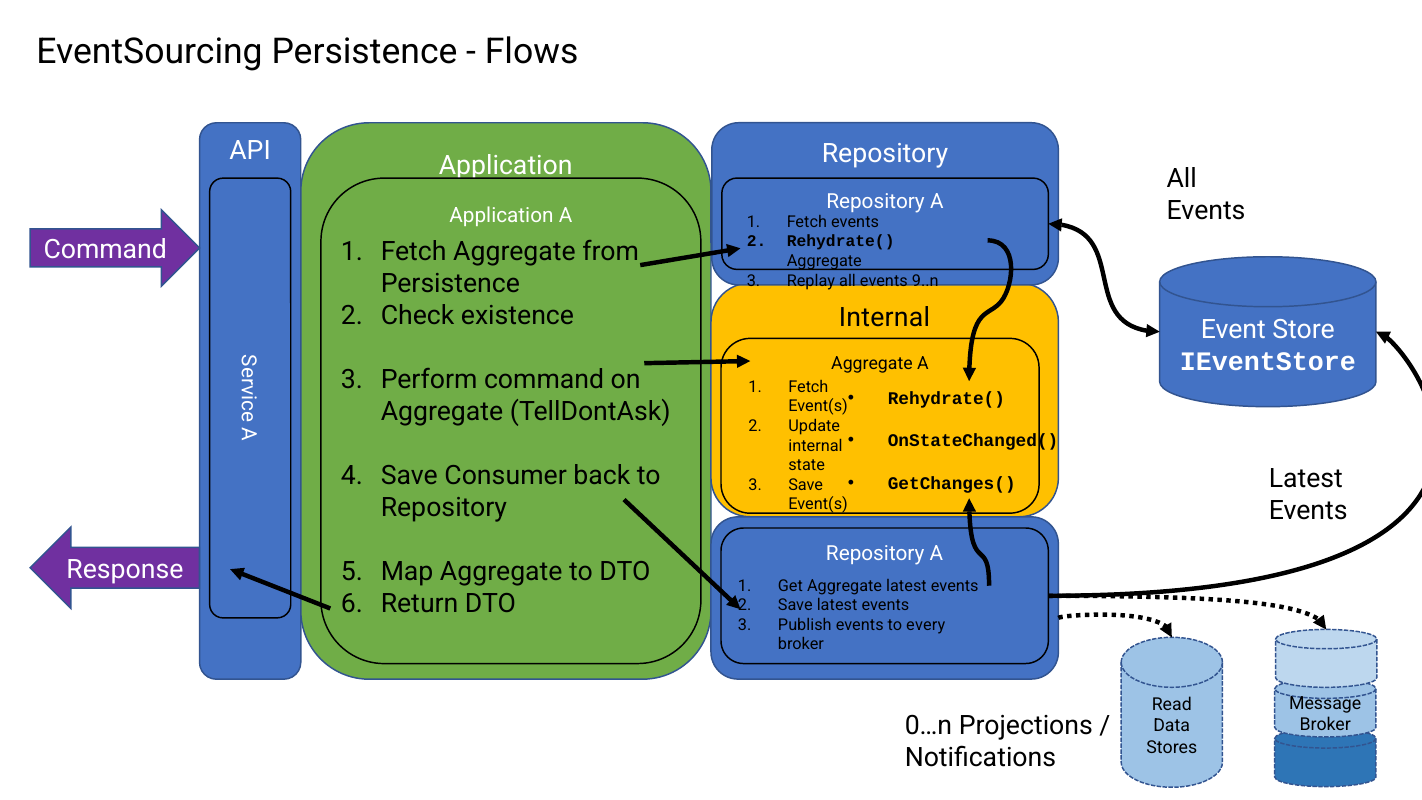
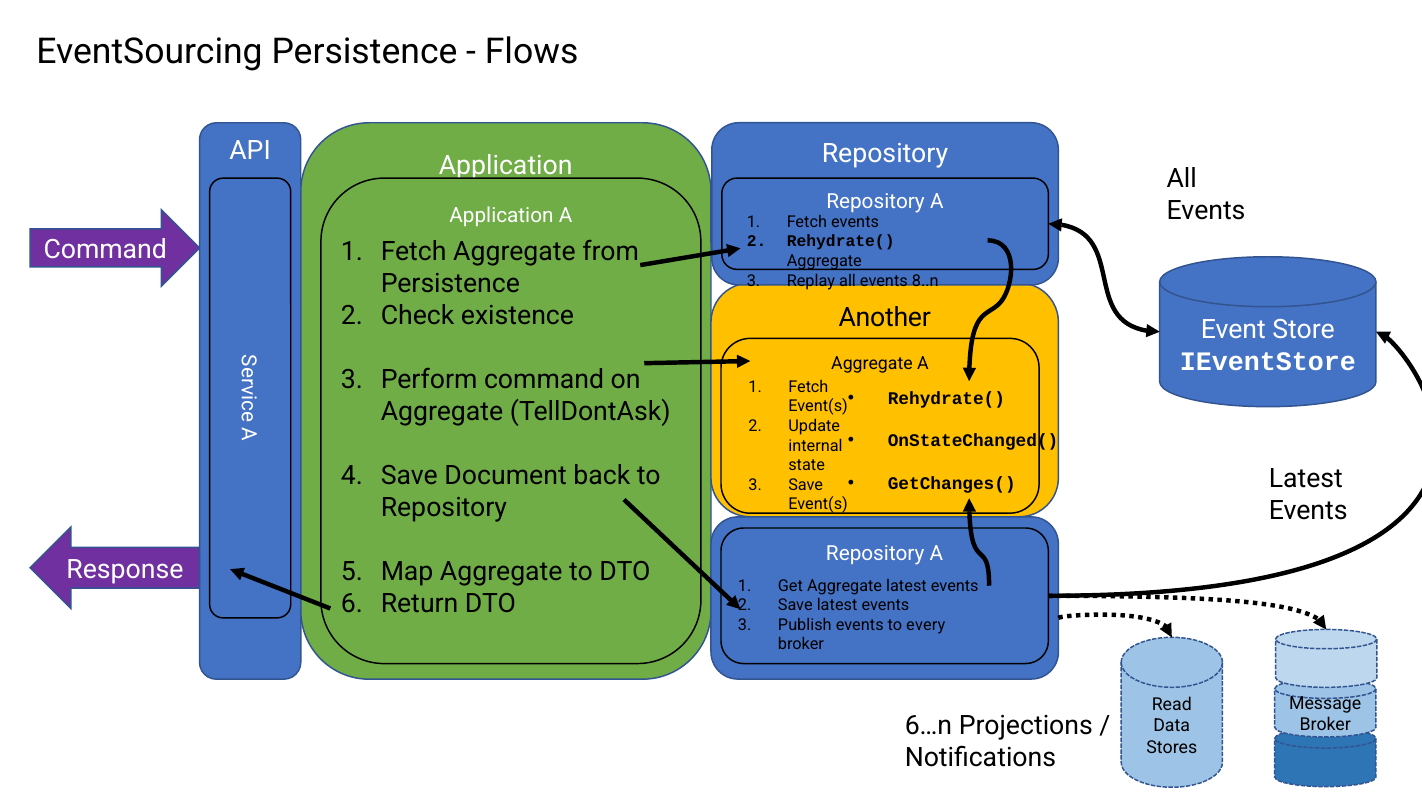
9..n: 9..n -> 8..n
Internal at (884, 317): Internal -> Another
Consumer: Consumer -> Document
0…n: 0…n -> 6…n
